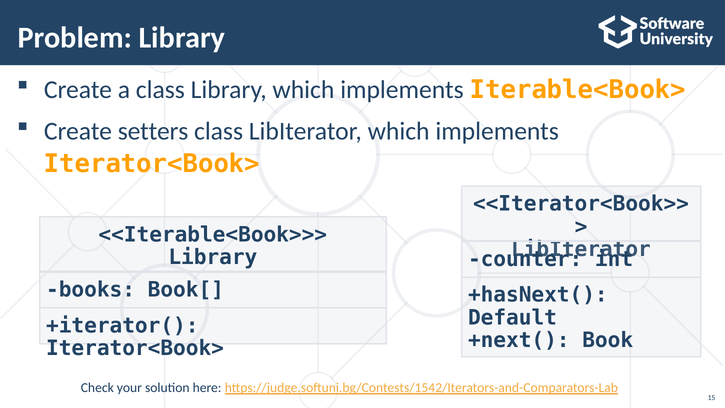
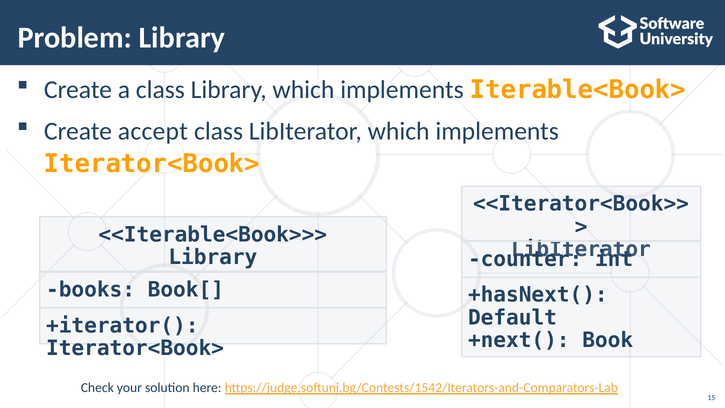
setters: setters -> accept
